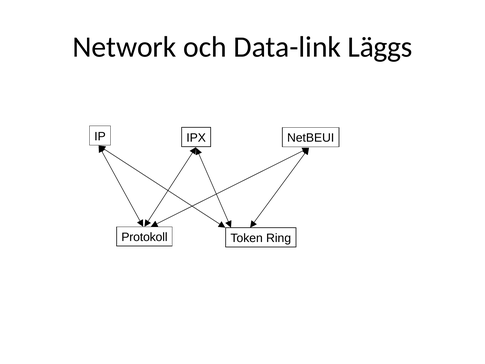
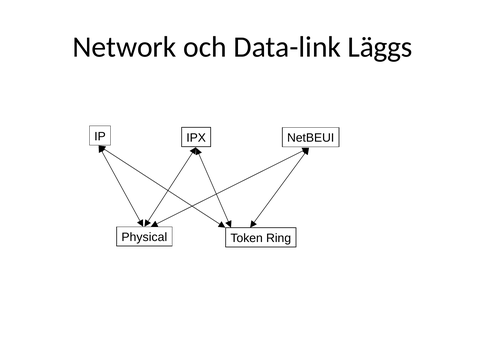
Protokoll: Protokoll -> Physical
